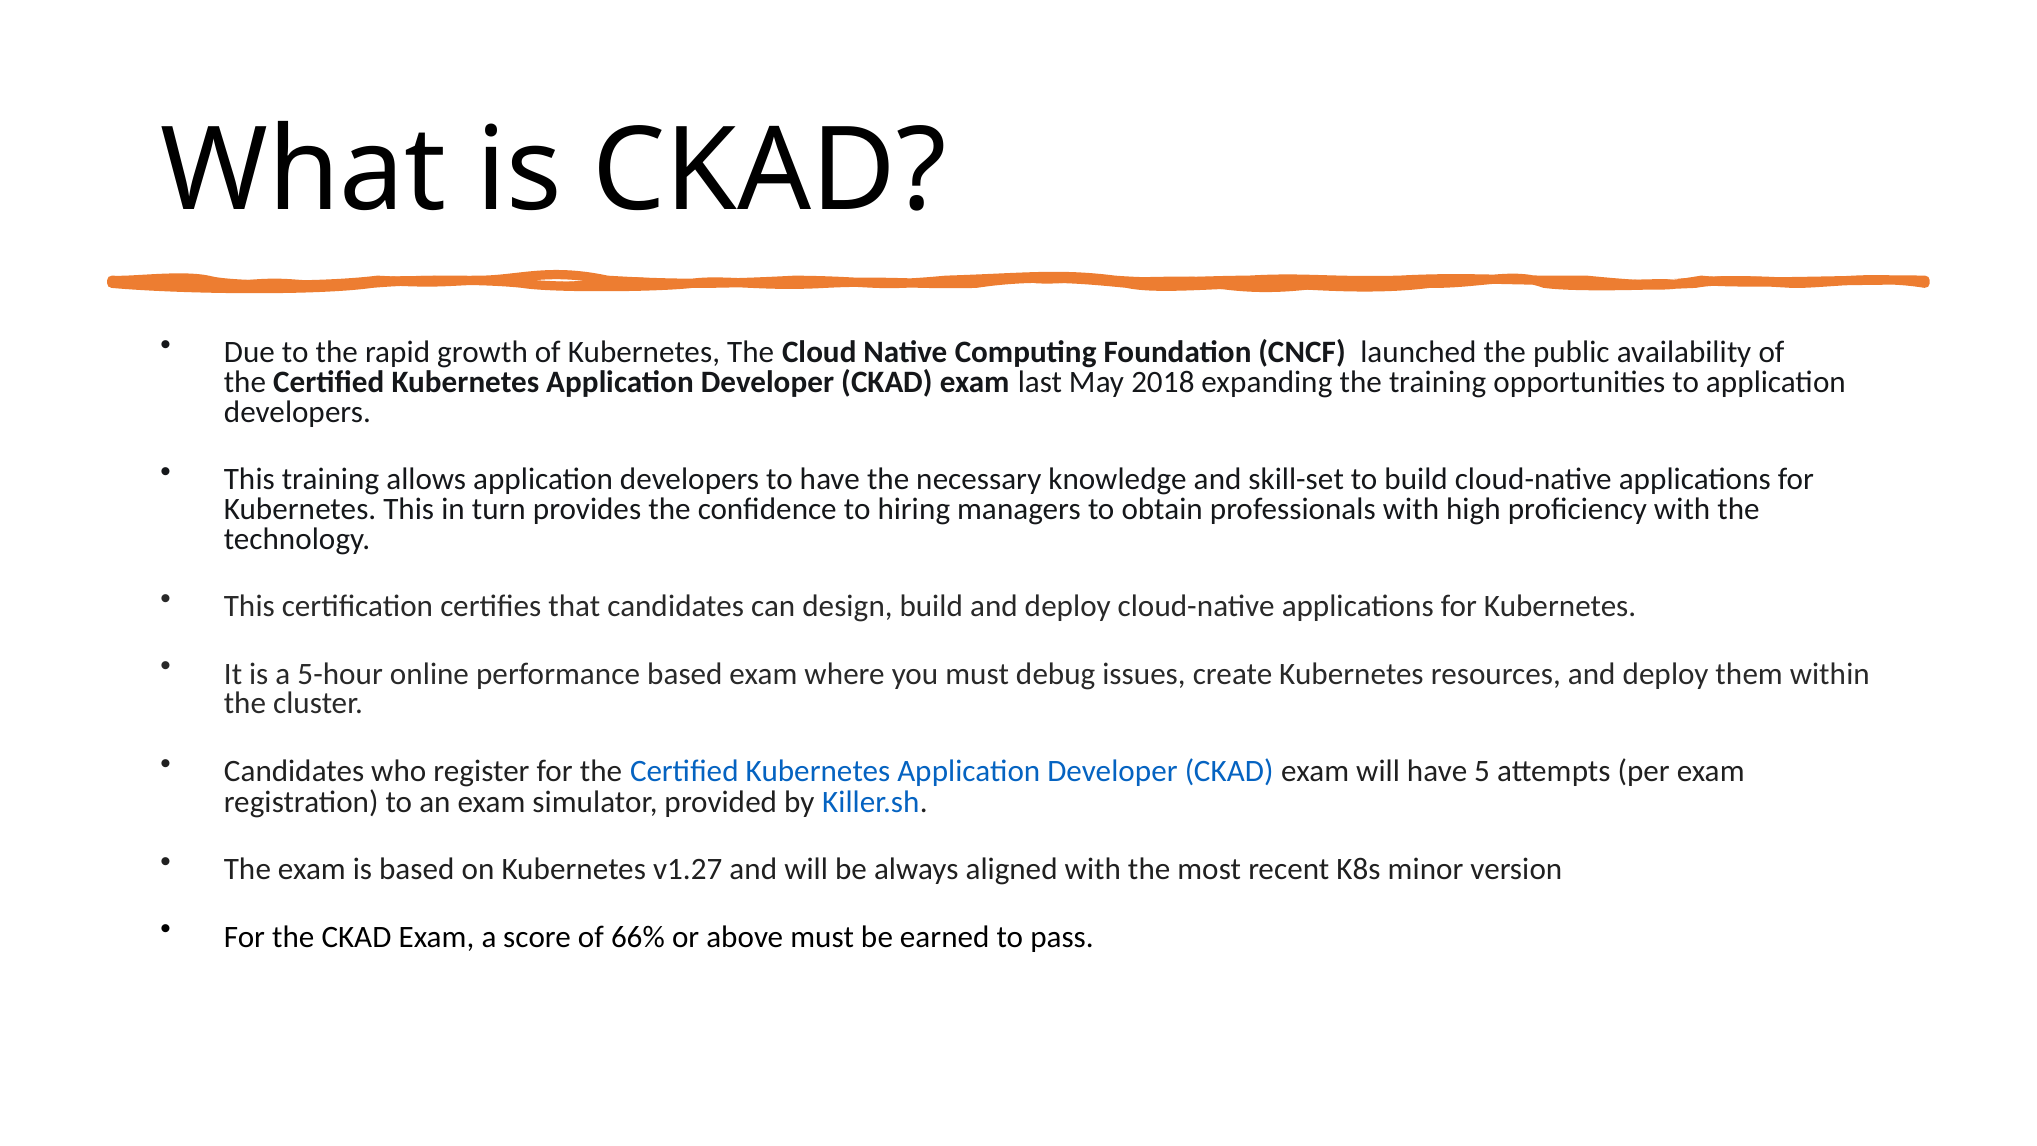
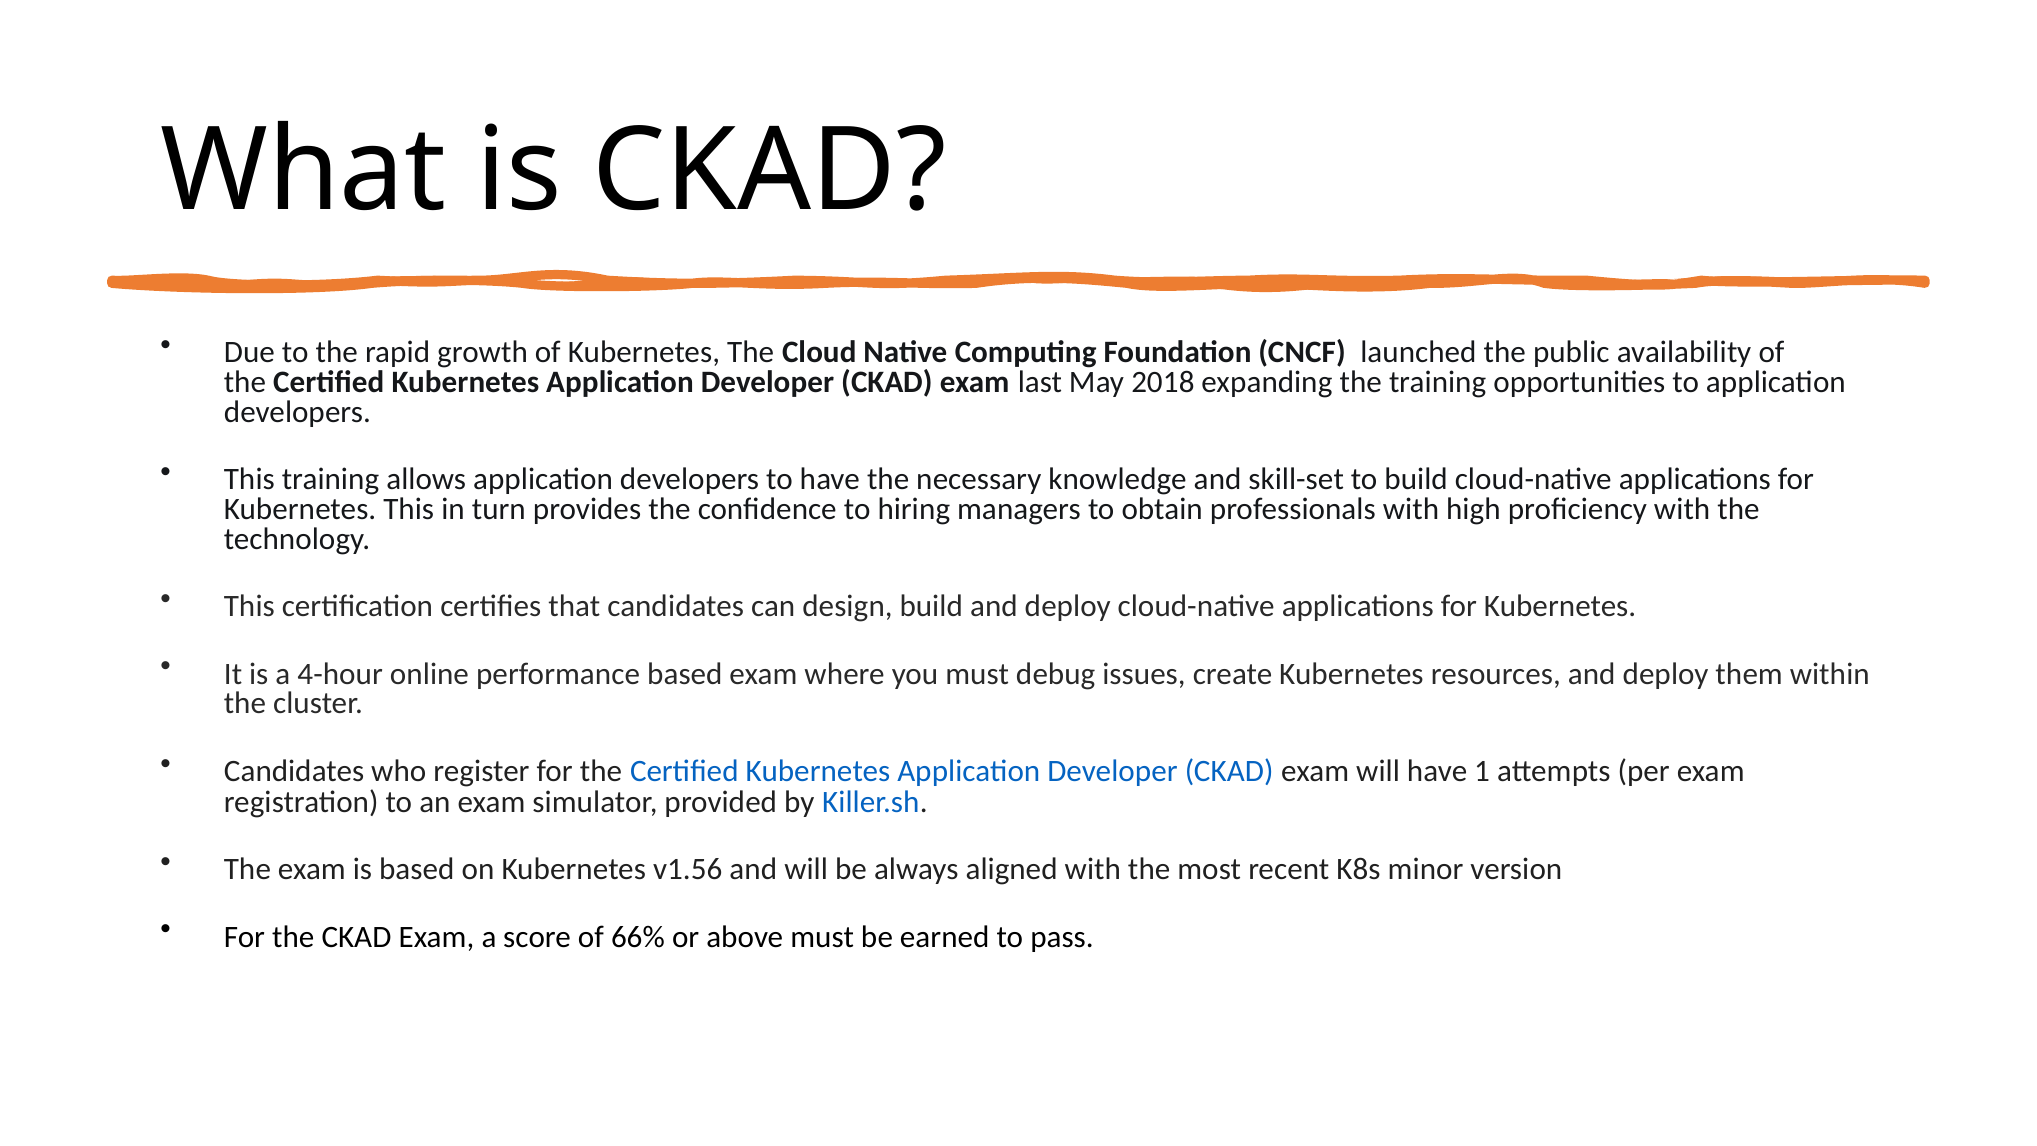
5-hour: 5-hour -> 4-hour
5: 5 -> 1
v1.27: v1.27 -> v1.56
